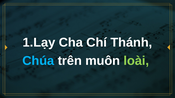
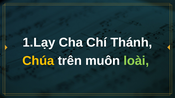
Chúa colour: light blue -> yellow
